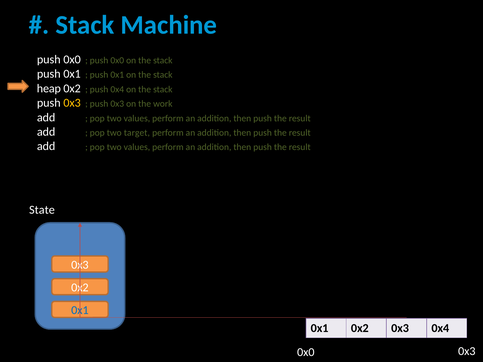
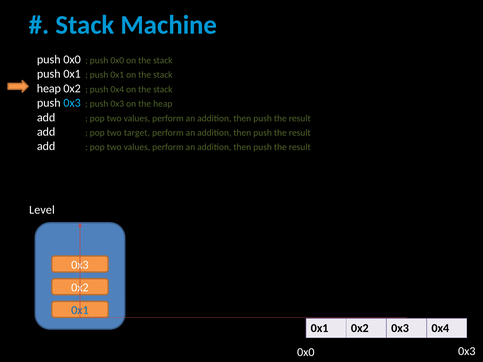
0x3 at (72, 103) colour: yellow -> light blue
the work: work -> heap
State: State -> Level
